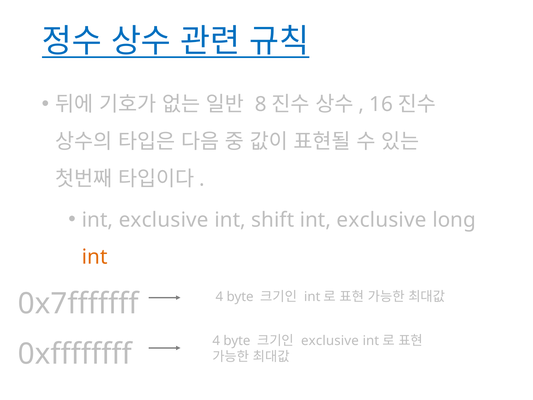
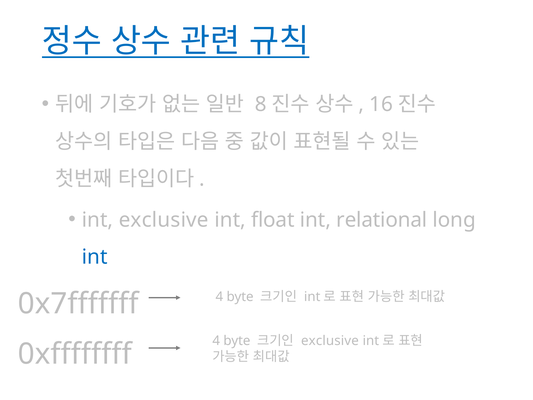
shift: shift -> float
exclusive at (382, 220): exclusive -> relational
int at (95, 257) colour: orange -> blue
